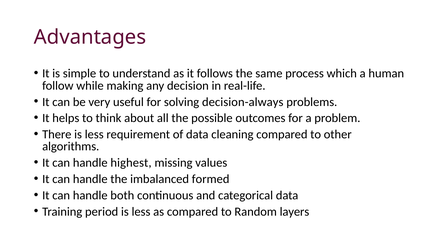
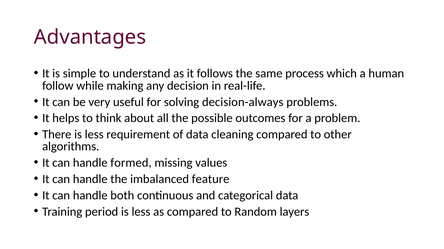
highest: highest -> formed
formed: formed -> feature
